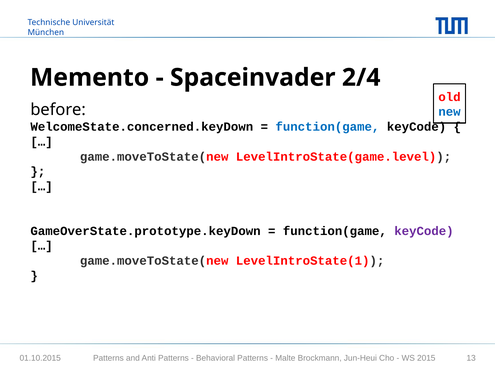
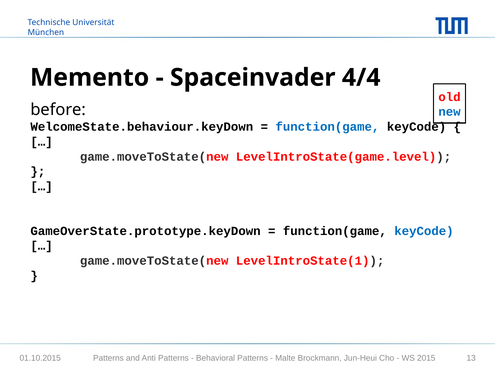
2/4: 2/4 -> 4/4
WelcomeState.concerned.keyDown: WelcomeState.concerned.keyDown -> WelcomeState.behaviour.keyDown
keyCode at (424, 231) colour: purple -> blue
